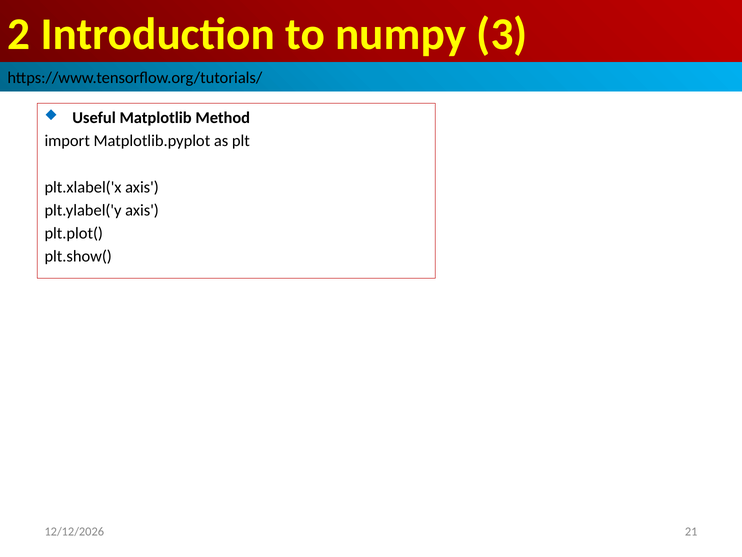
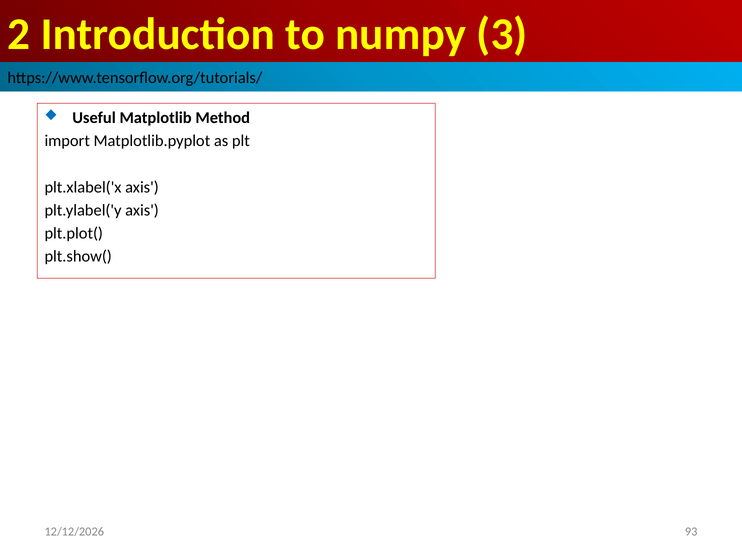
21: 21 -> 93
